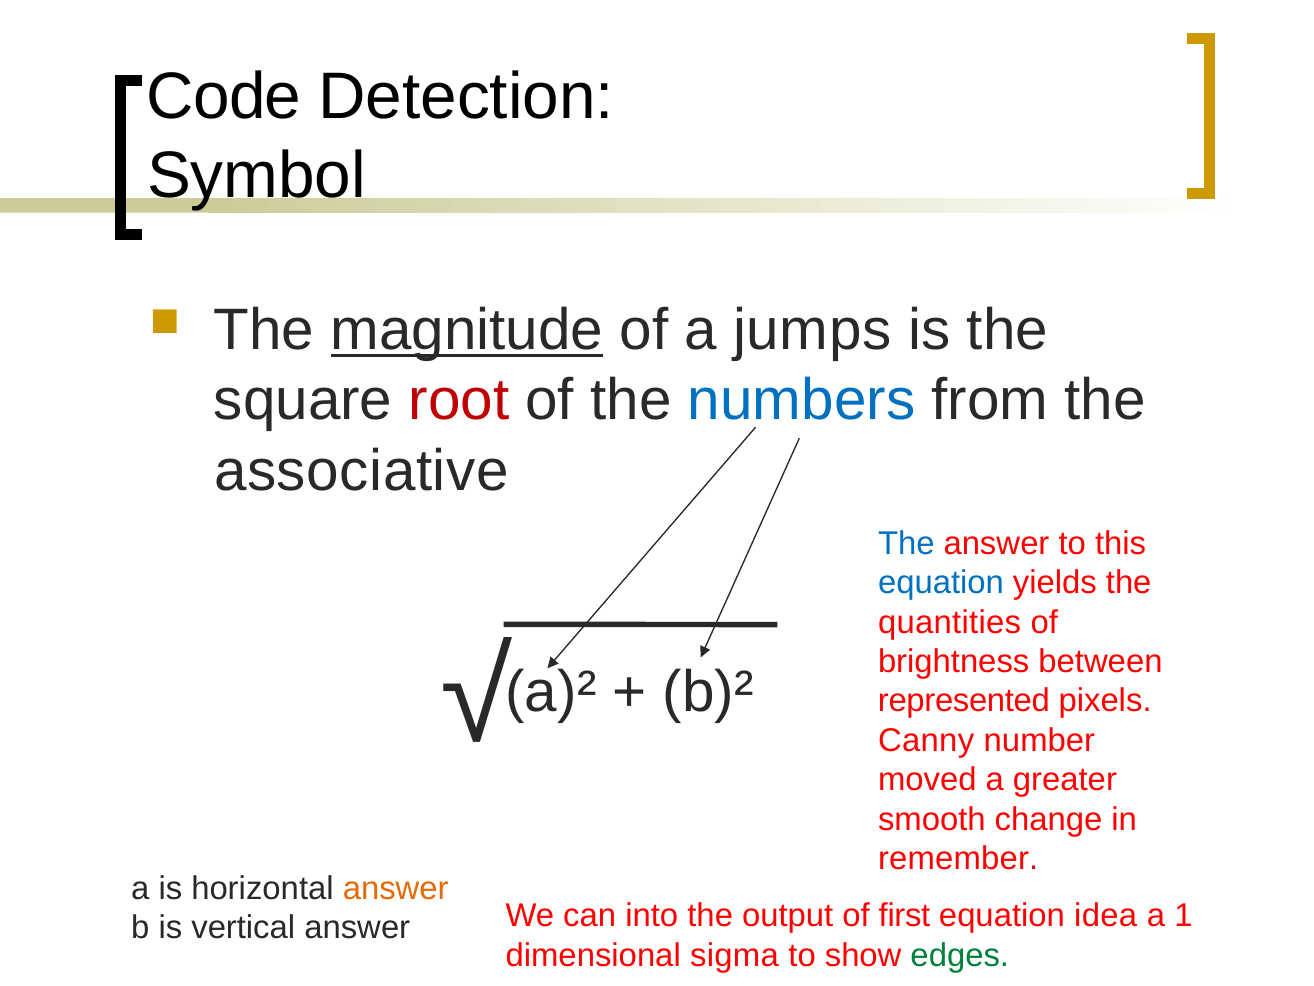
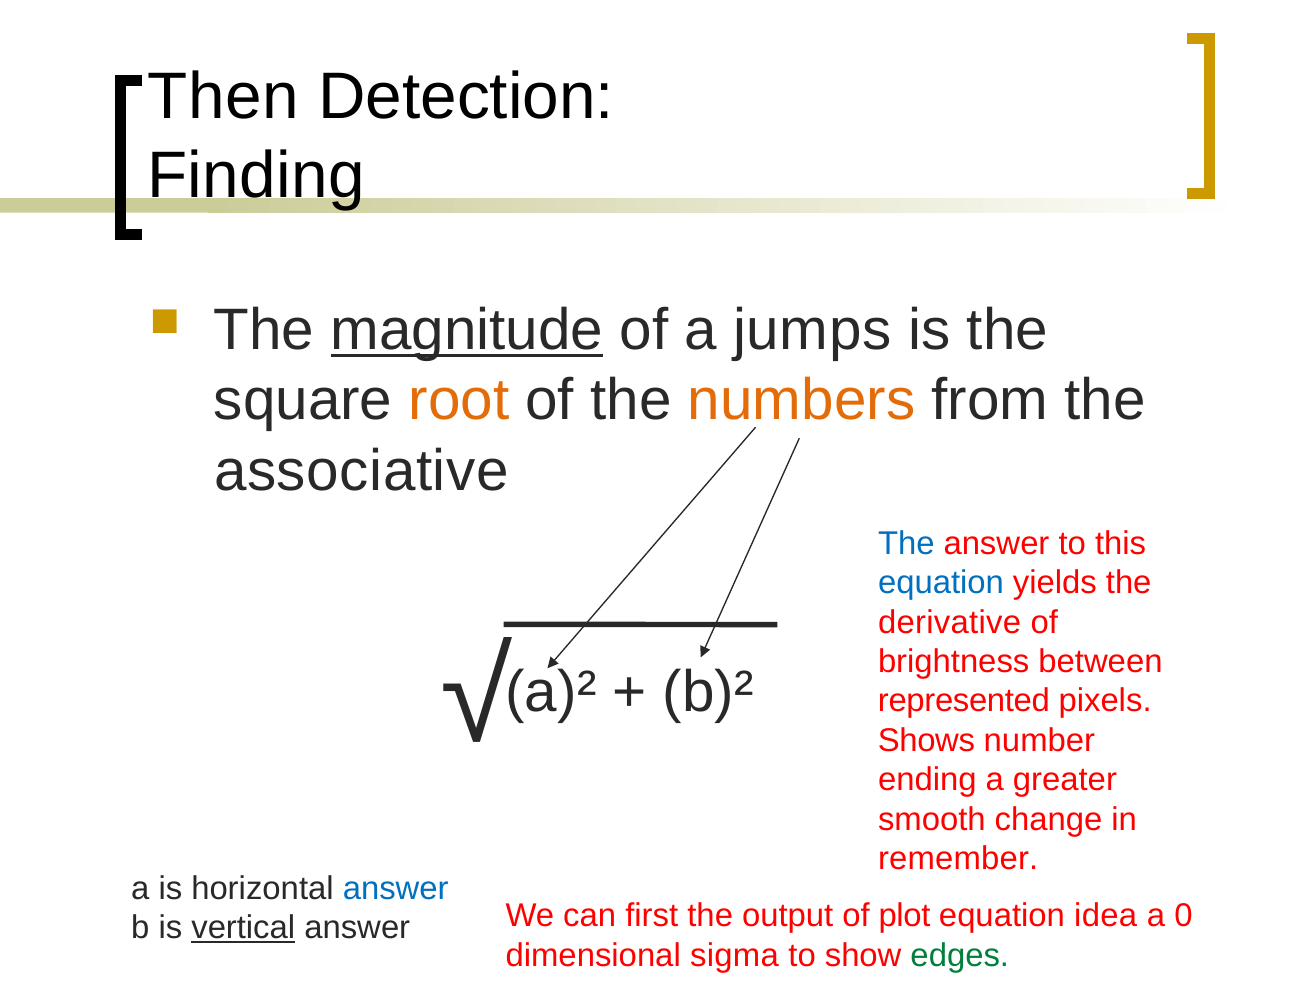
Code: Code -> Then
Symbol: Symbol -> Finding
root colour: red -> orange
numbers colour: blue -> orange
quantities: quantities -> derivative
Canny: Canny -> Shows
moved: moved -> ending
answer at (396, 888) colour: orange -> blue
into: into -> first
first: first -> plot
1: 1 -> 0
vertical underline: none -> present
